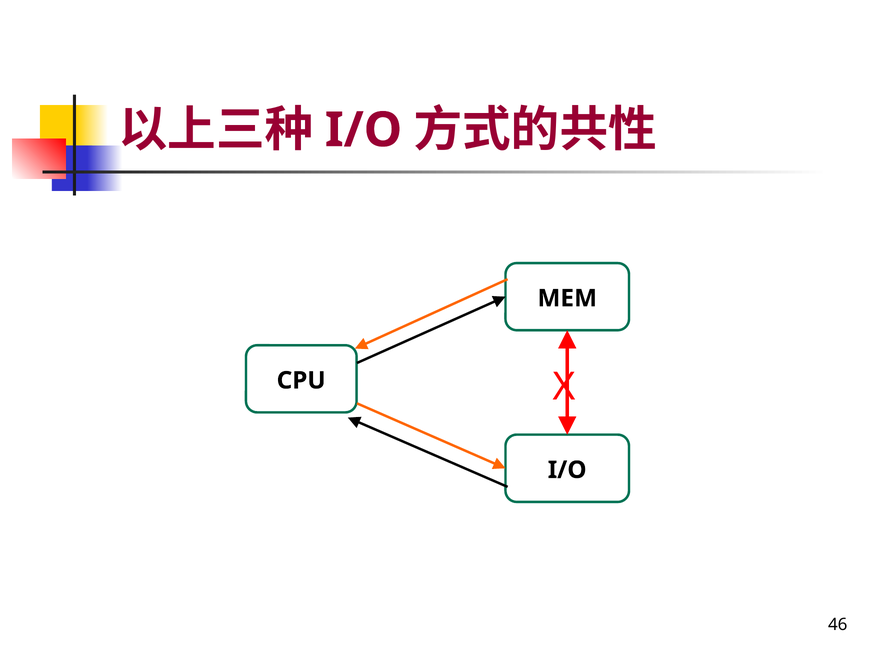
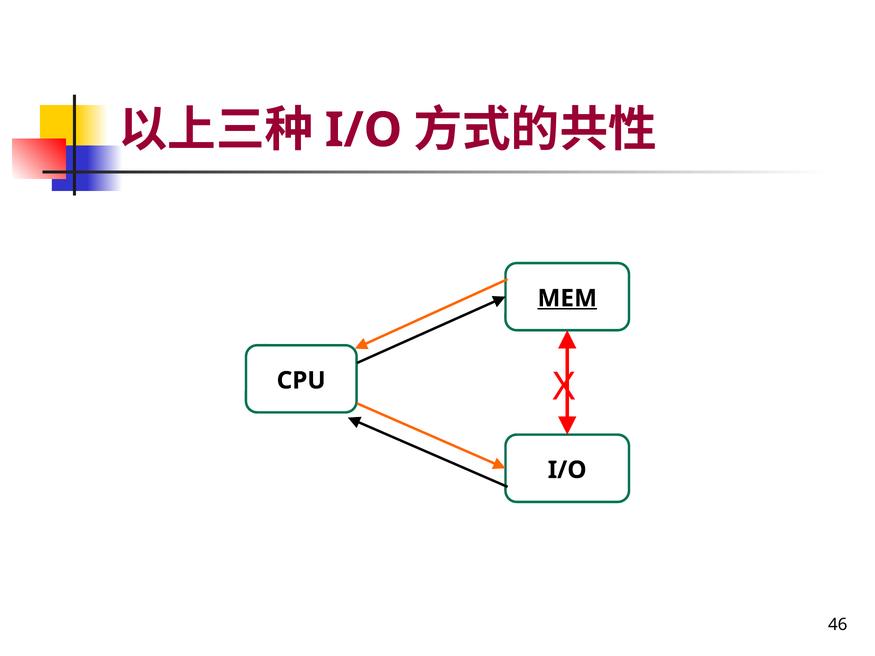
MEM underline: none -> present
